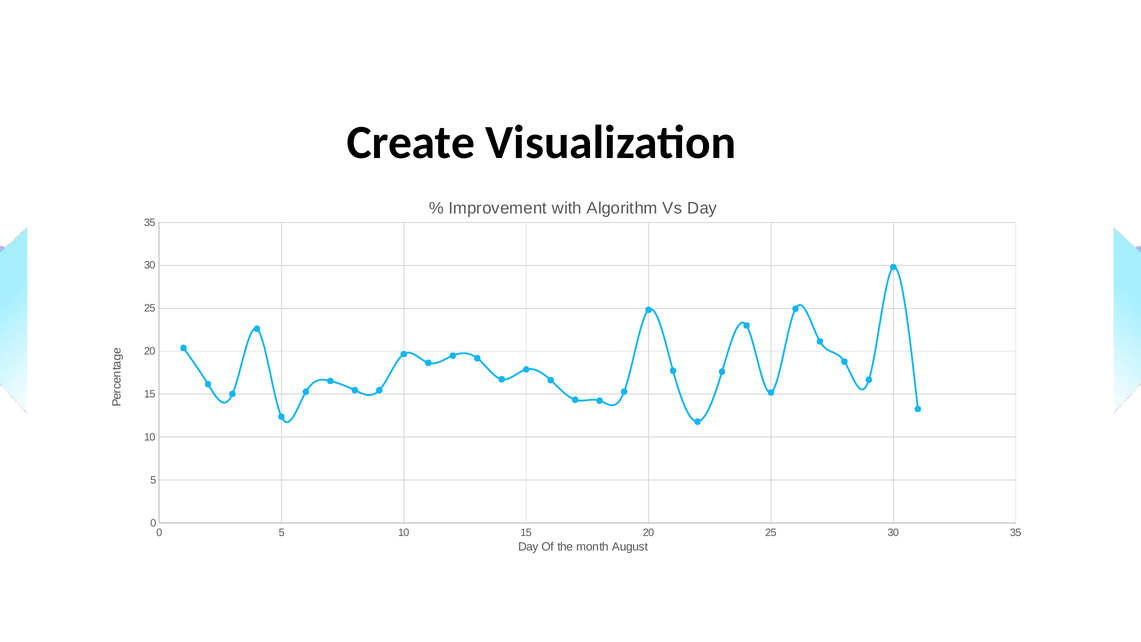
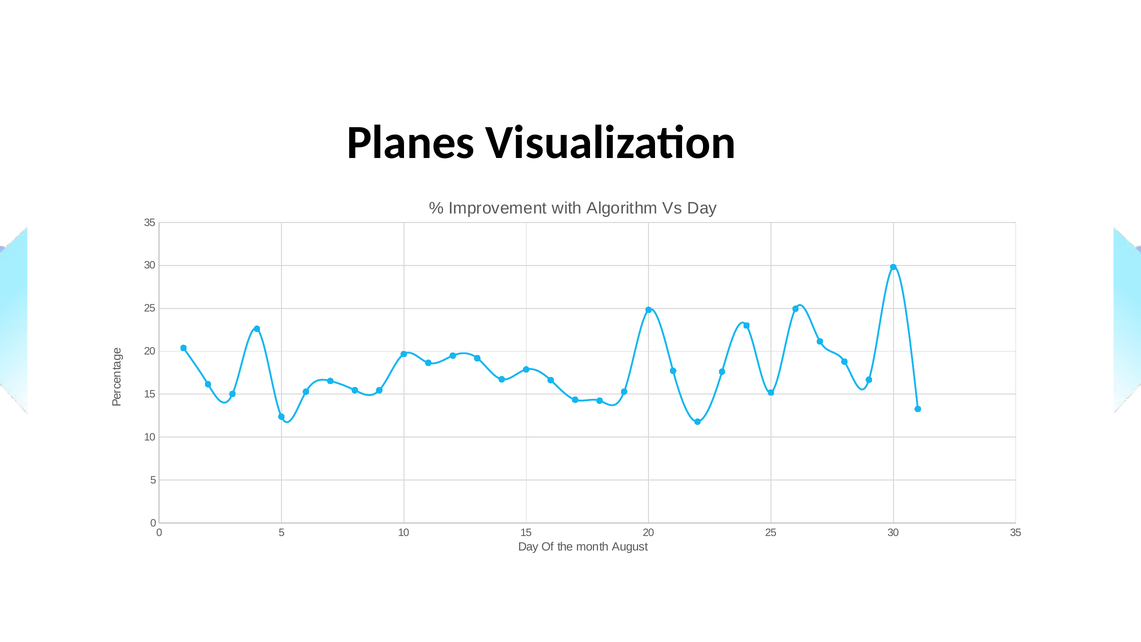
Create: Create -> Planes
